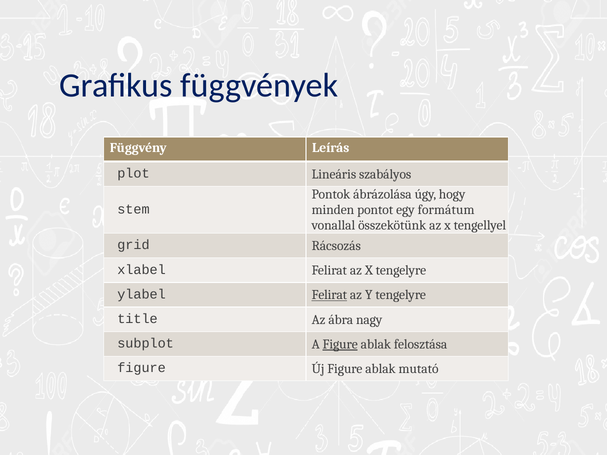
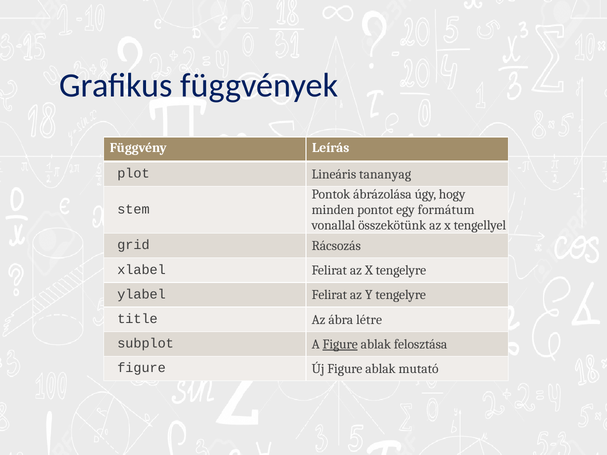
szabályos: szabályos -> tananyag
Felirat at (329, 295) underline: present -> none
nagy: nagy -> létre
